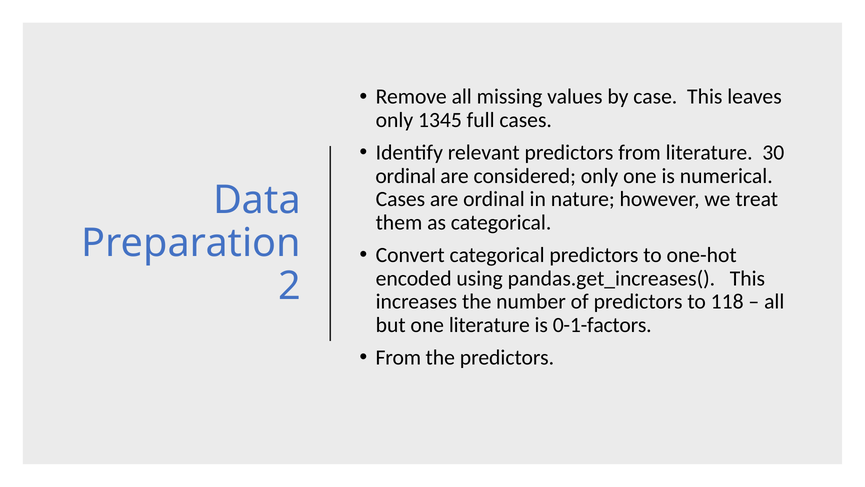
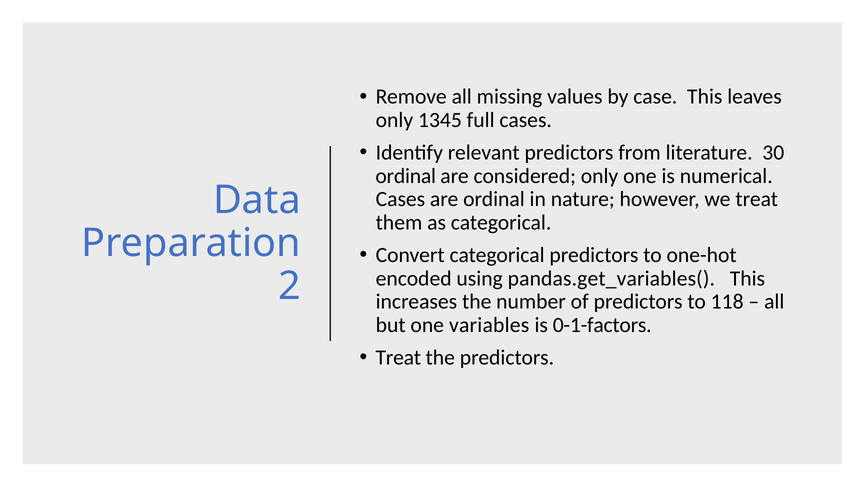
pandas.get_increases(: pandas.get_increases( -> pandas.get_variables(
one literature: literature -> variables
From at (398, 357): From -> Treat
